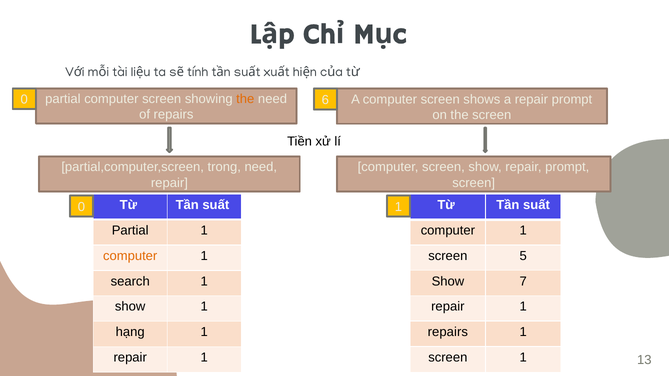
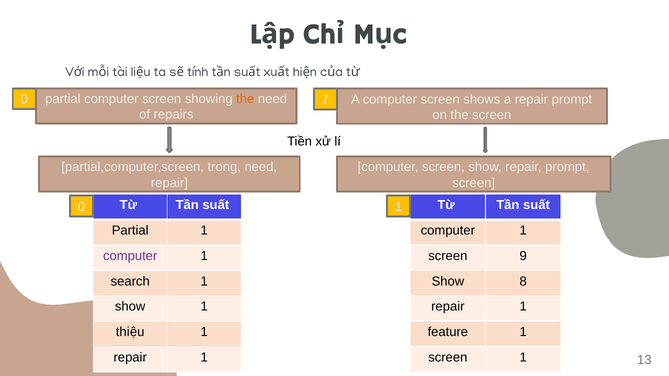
6: 6 -> 7
computer at (130, 256) colour: orange -> purple
5: 5 -> 9
7: 7 -> 8
repairs at (448, 332): repairs -> feature
hạng: hạng -> thiệu
